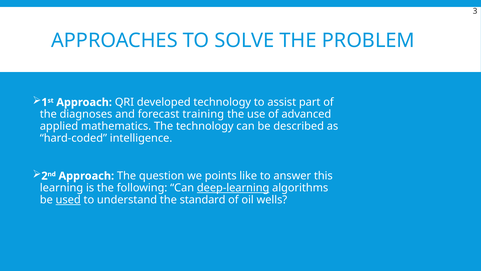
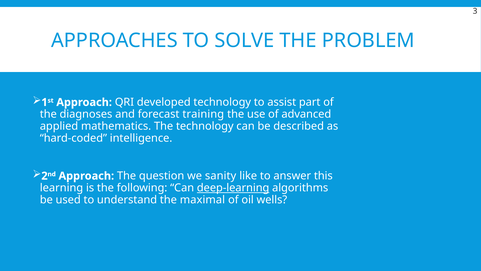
points: points -> sanity
used underline: present -> none
standard: standard -> maximal
